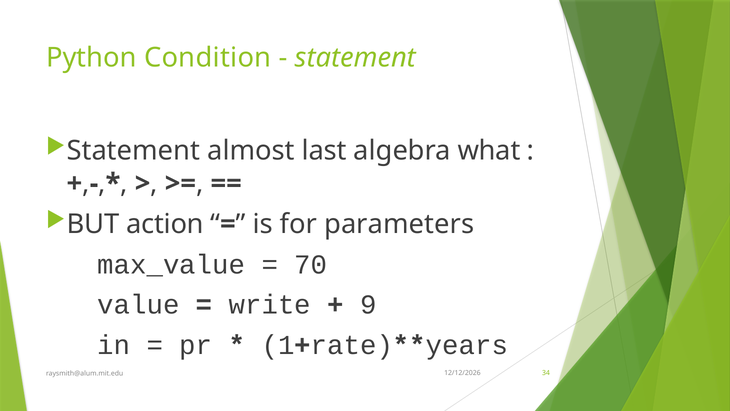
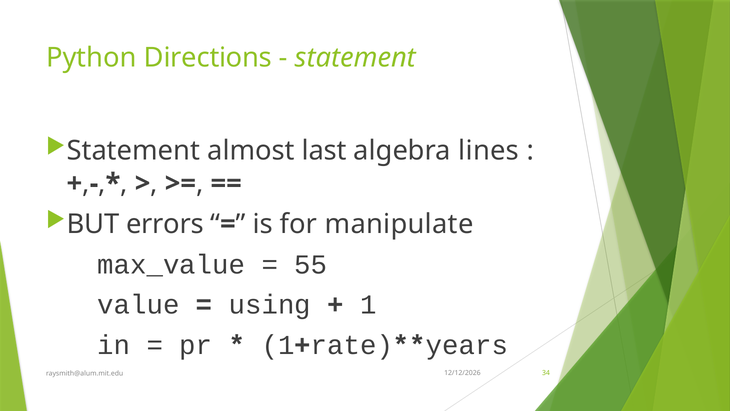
Condition: Condition -> Directions
what: what -> lines
action: action -> errors
parameters: parameters -> manipulate
70: 70 -> 55
write: write -> using
9: 9 -> 1
